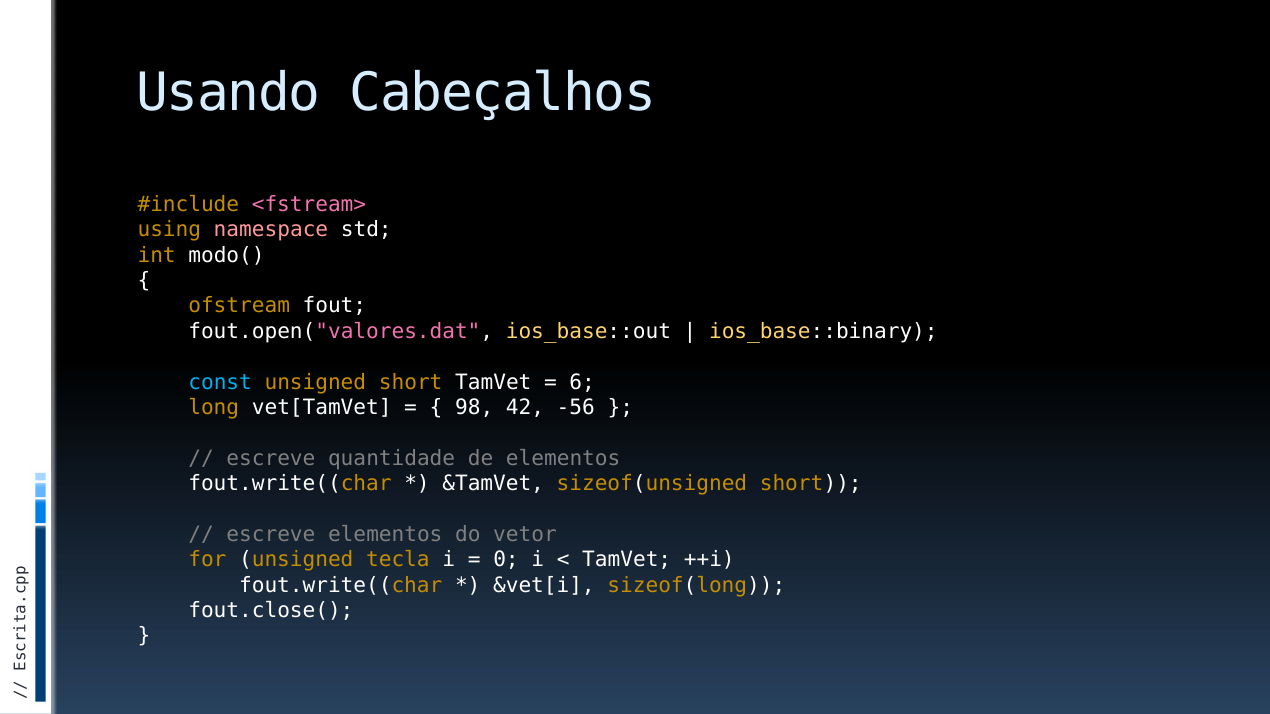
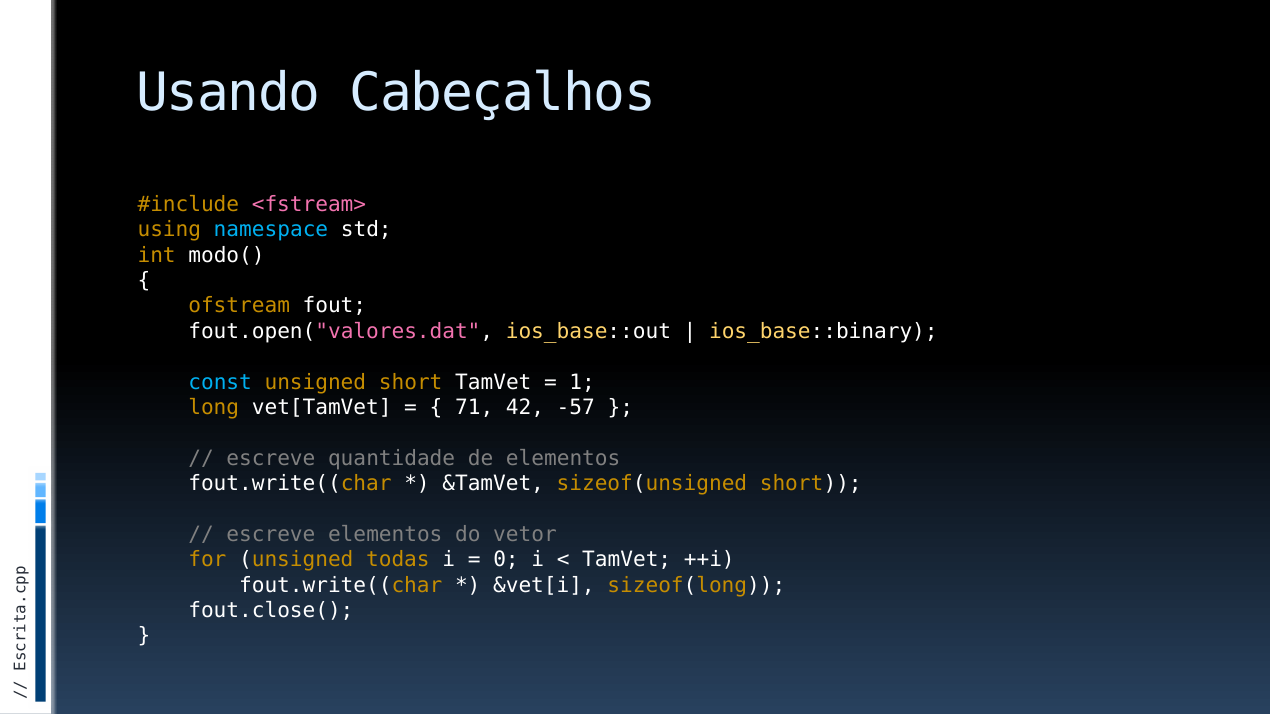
namespace colour: pink -> light blue
6: 6 -> 1
98: 98 -> 71
-56: -56 -> -57
tecla: tecla -> todas
